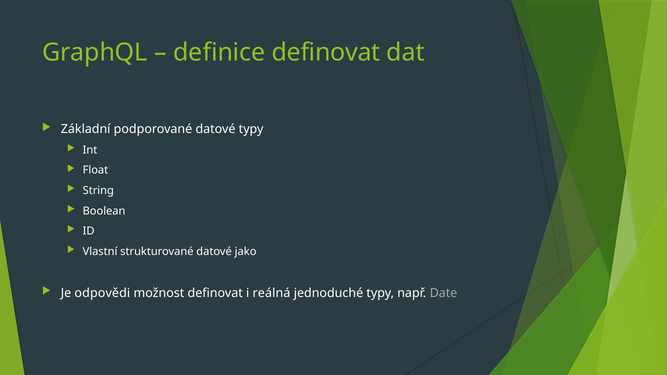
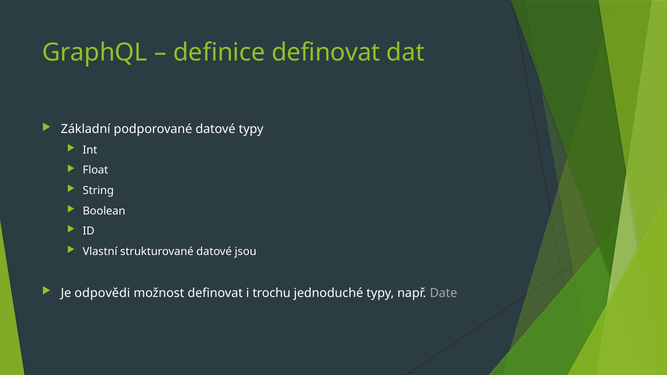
jako: jako -> jsou
reálná: reálná -> trochu
